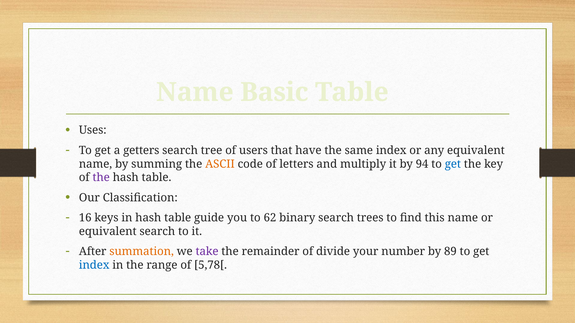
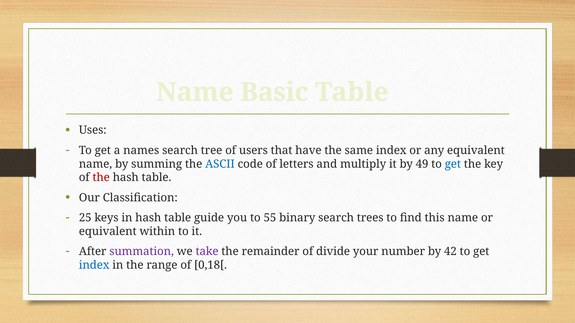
getters: getters -> names
ASCII colour: orange -> blue
94: 94 -> 49
the at (101, 178) colour: purple -> red
16: 16 -> 25
62: 62 -> 55
equivalent search: search -> within
summation colour: orange -> purple
89: 89 -> 42
5,78[: 5,78[ -> 0,18[
